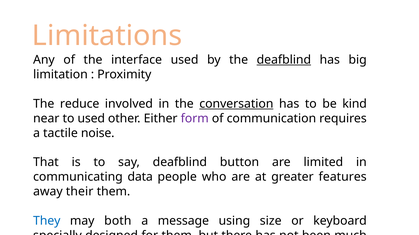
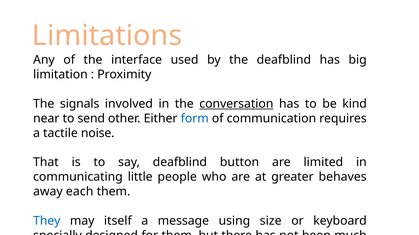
deafblind at (284, 60) underline: present -> none
reduce: reduce -> signals
to used: used -> send
form colour: purple -> blue
data: data -> little
features: features -> behaves
their: their -> each
both: both -> itself
